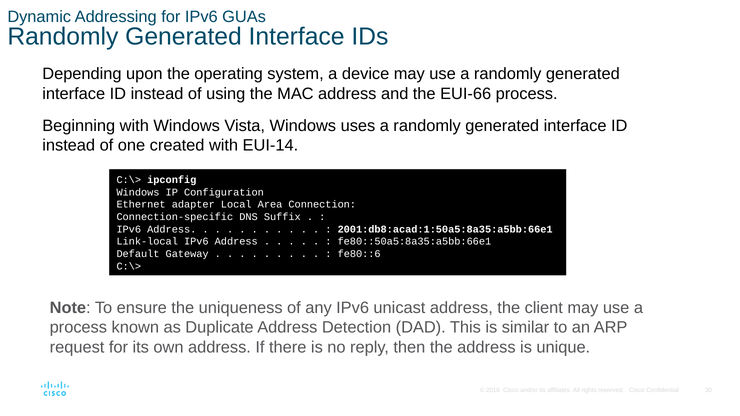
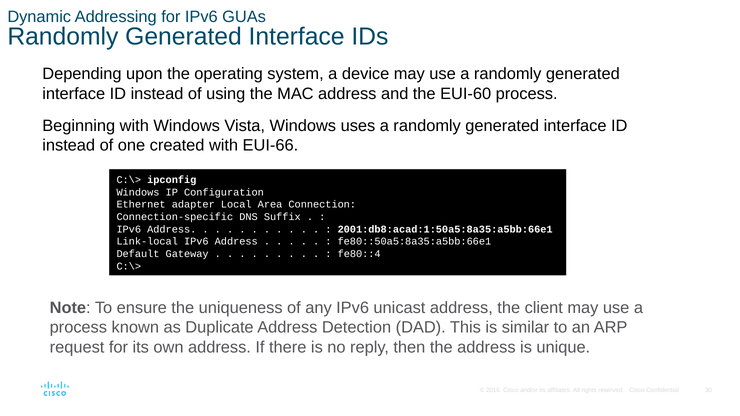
EUI-66: EUI-66 -> EUI-60
EUI-14: EUI-14 -> EUI-66
fe80::6: fe80::6 -> fe80::4
